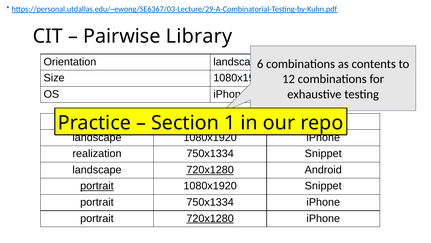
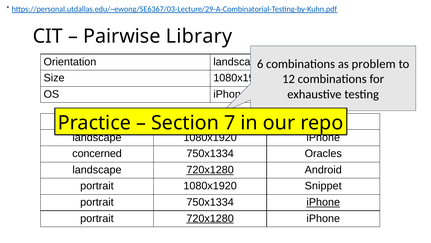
contents: contents -> problem
1: 1 -> 7
realization: realization -> concerned
750x1334 Snippet: Snippet -> Oracles
portrait at (97, 186) underline: present -> none
iPhone at (323, 202) underline: none -> present
